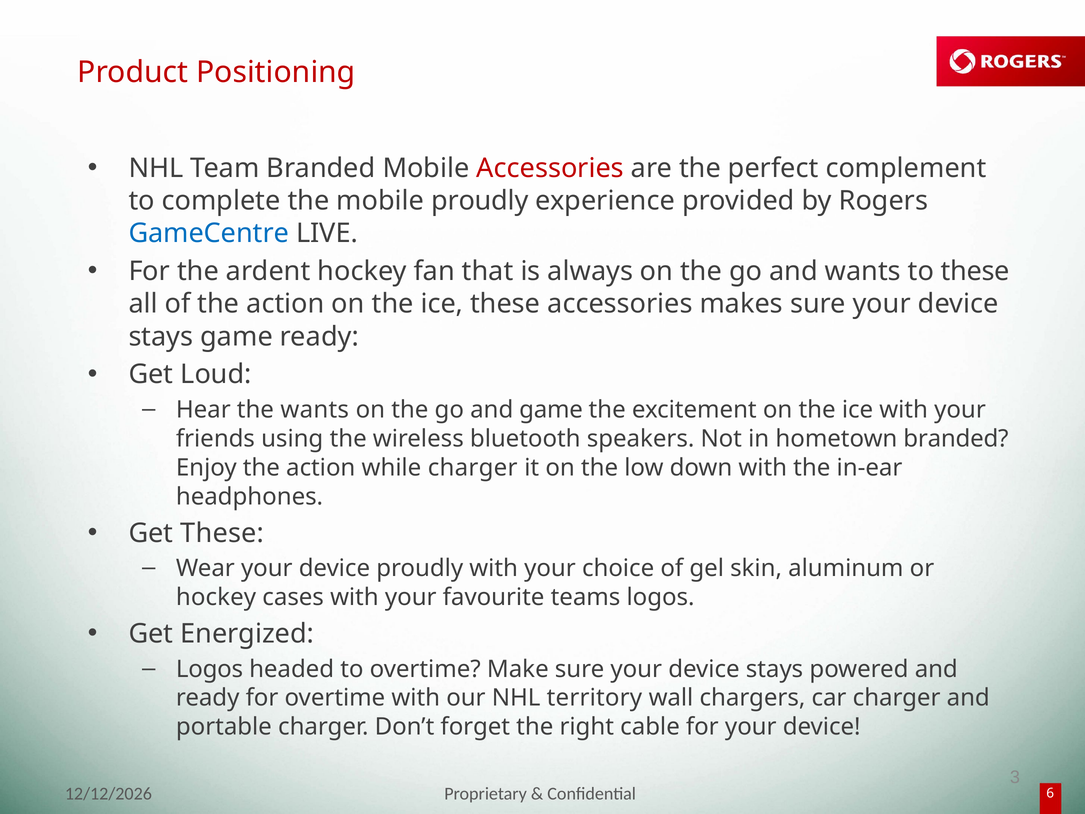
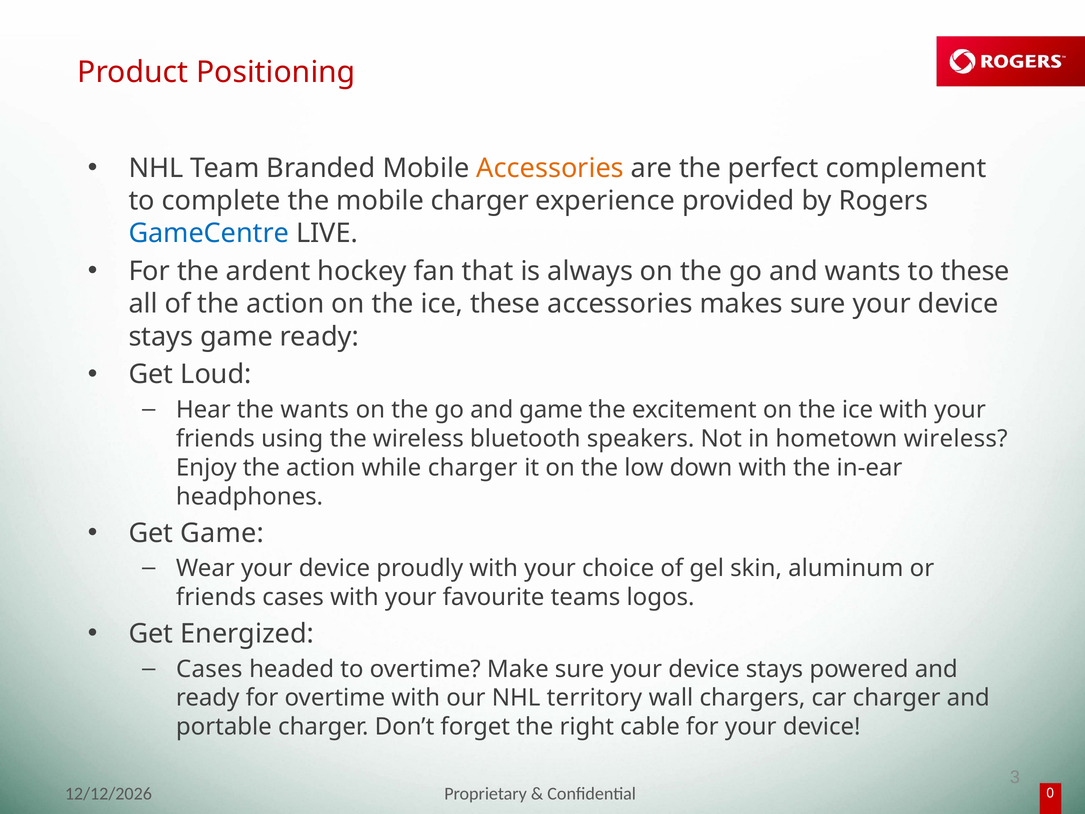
Accessories at (550, 168) colour: red -> orange
mobile proudly: proudly -> charger
hometown branded: branded -> wireless
Get These: These -> Game
hockey at (216, 597): hockey -> friends
Logos at (210, 669): Logos -> Cases
6: 6 -> 0
